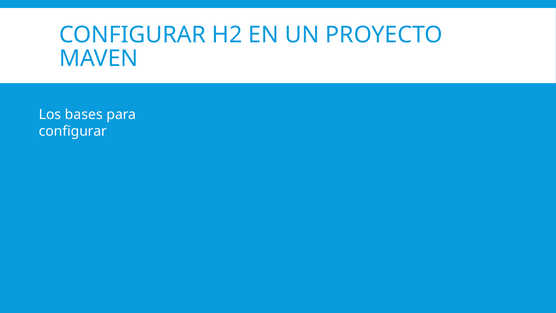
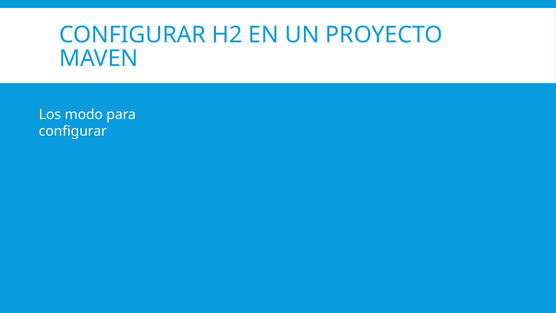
bases: bases -> modo
